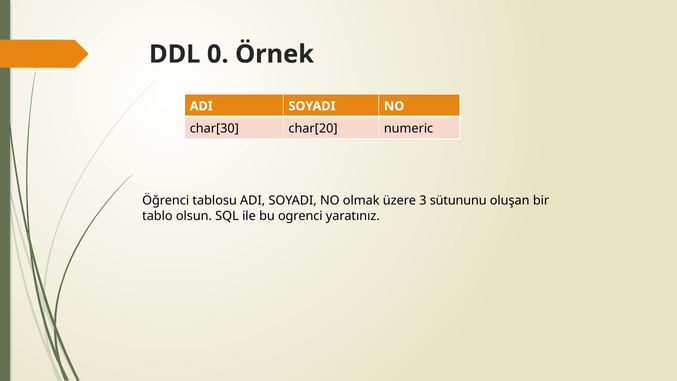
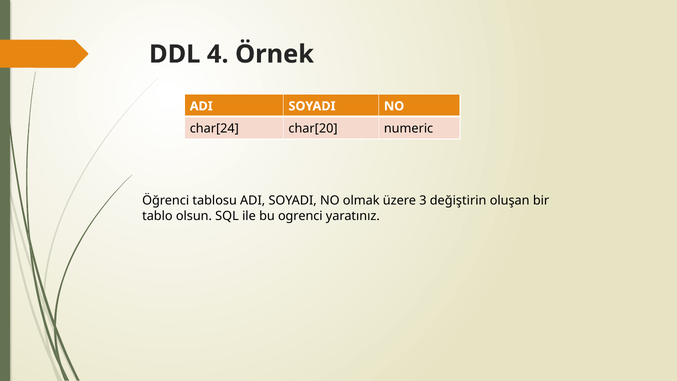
0: 0 -> 4
char[30: char[30 -> char[24
sütununu: sütununu -> değiştirin
